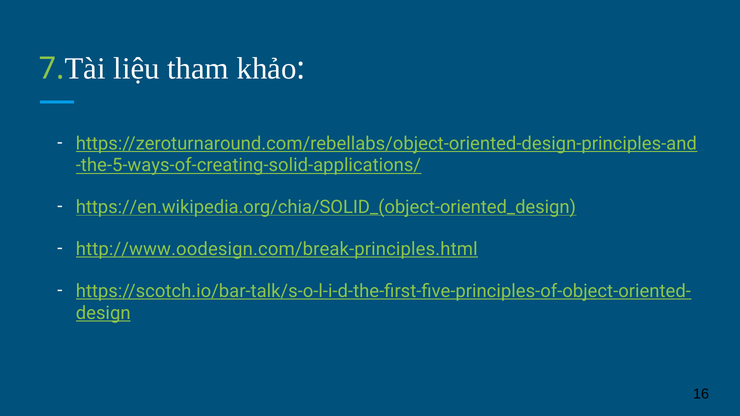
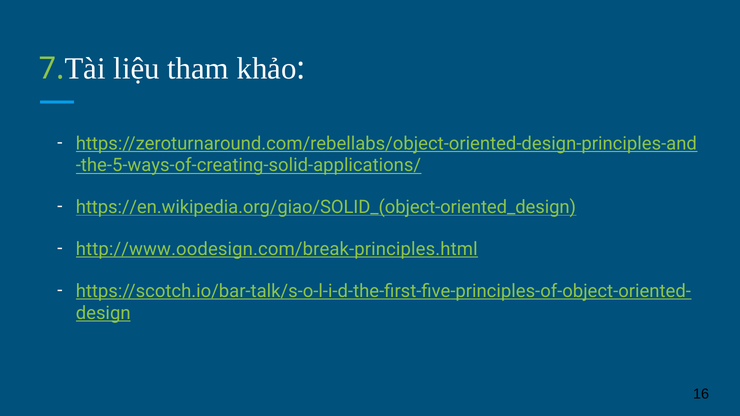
https://en.wikipedia.org/chia/SOLID_(object-oriented_design: https://en.wikipedia.org/chia/SOLID_(object-oriented_design -> https://en.wikipedia.org/giao/SOLID_(object-oriented_design
